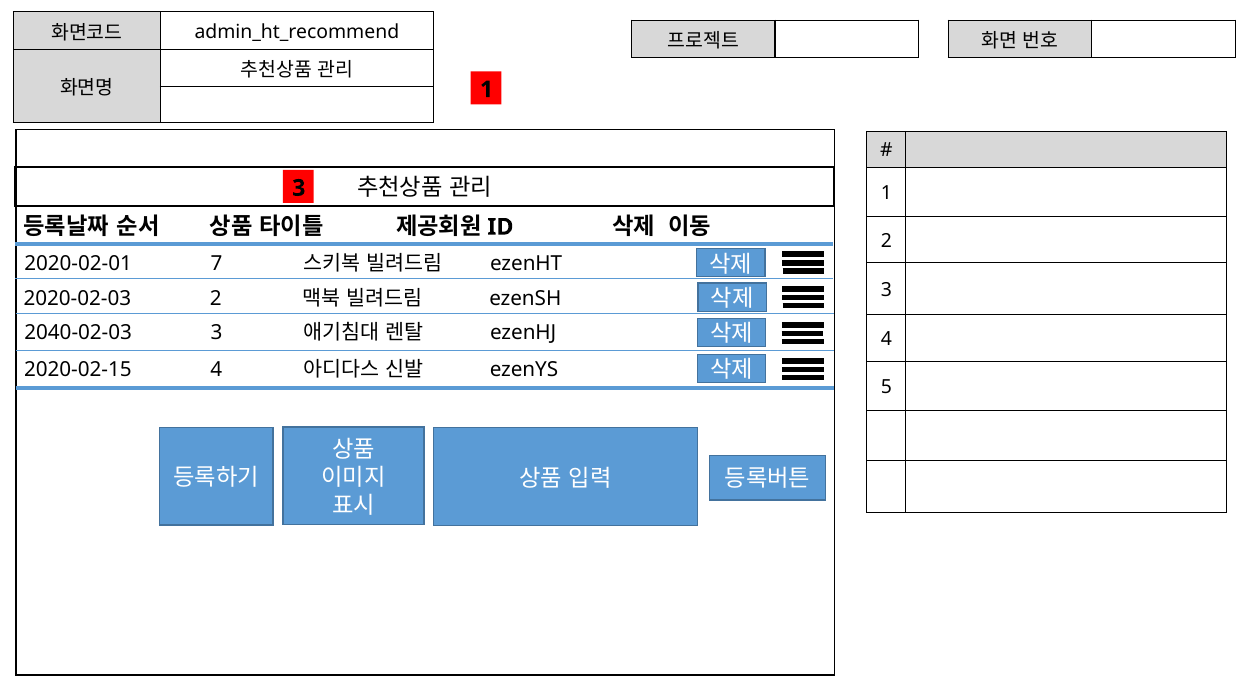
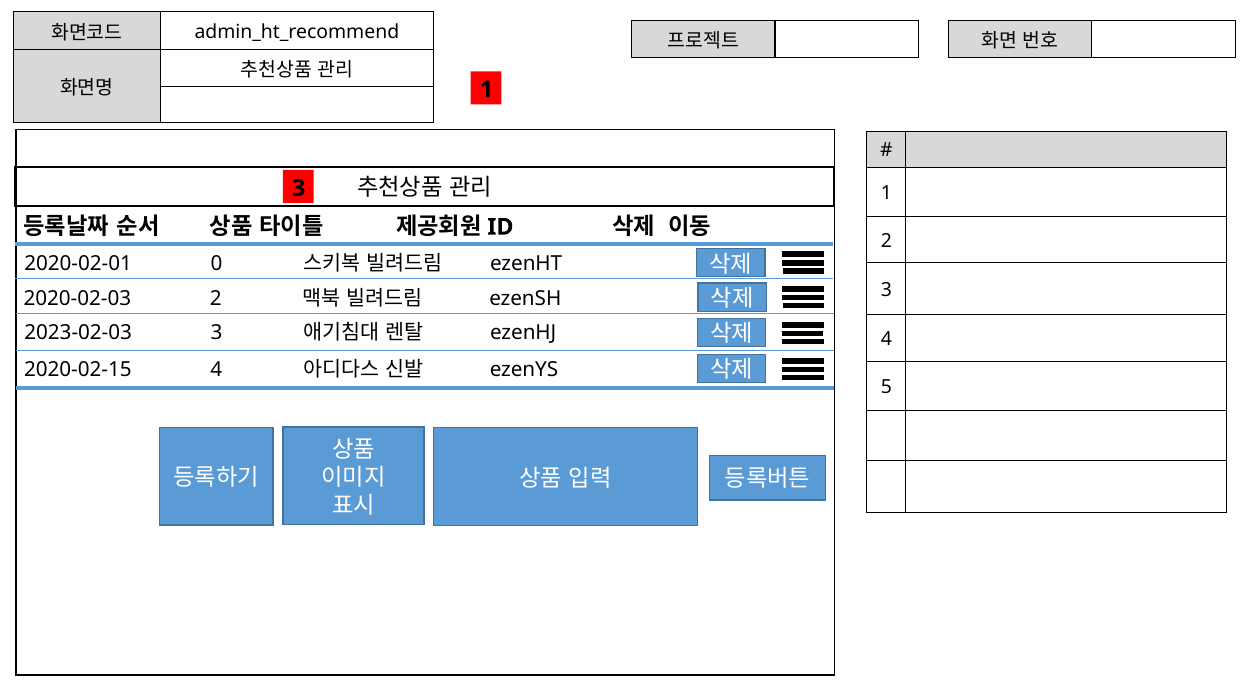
7: 7 -> 0
2040-02-03: 2040-02-03 -> 2023-02-03
